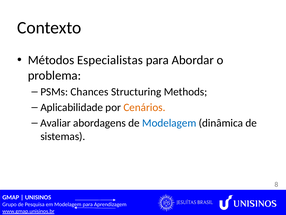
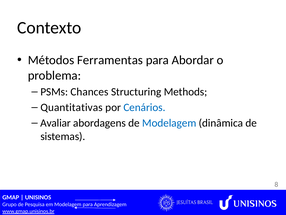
Especialistas: Especialistas -> Ferramentas
Aplicabilidade: Aplicabilidade -> Quantitativas
Cenários colour: orange -> blue
